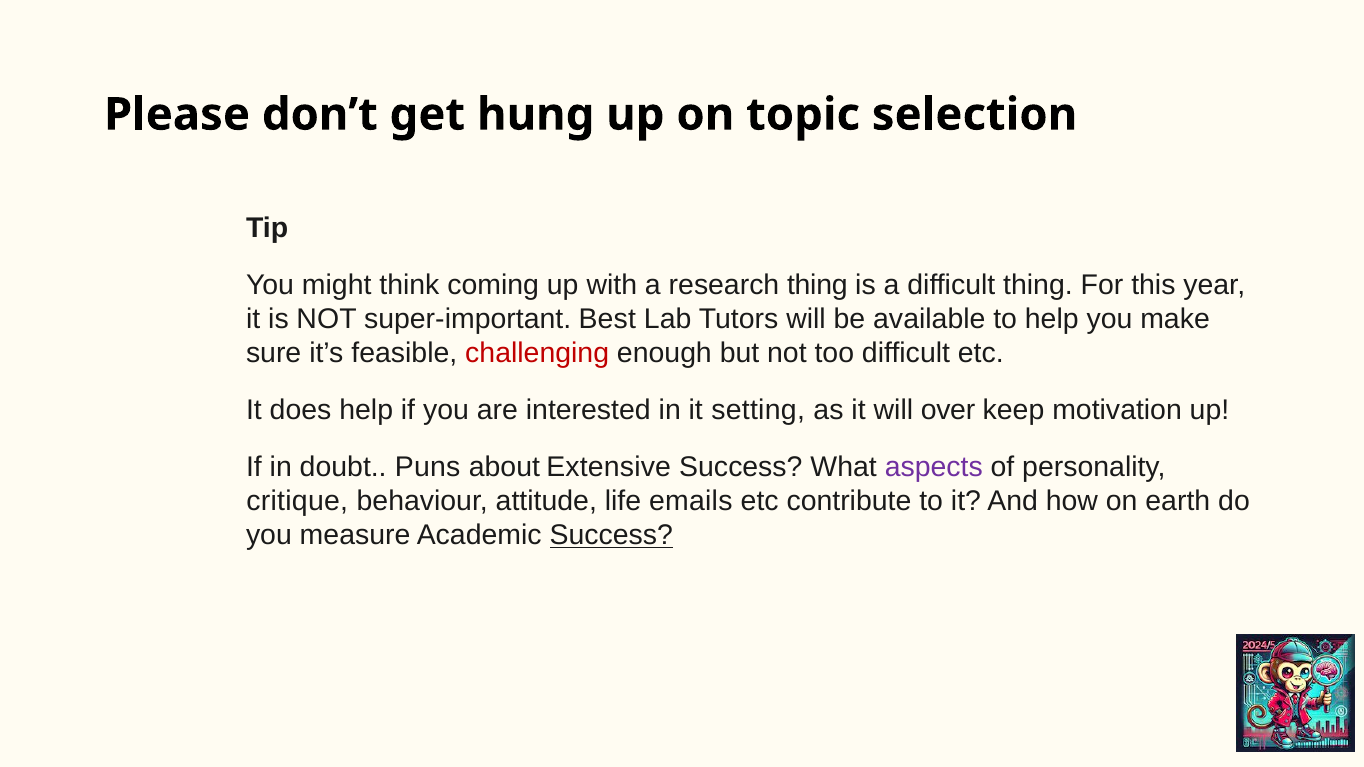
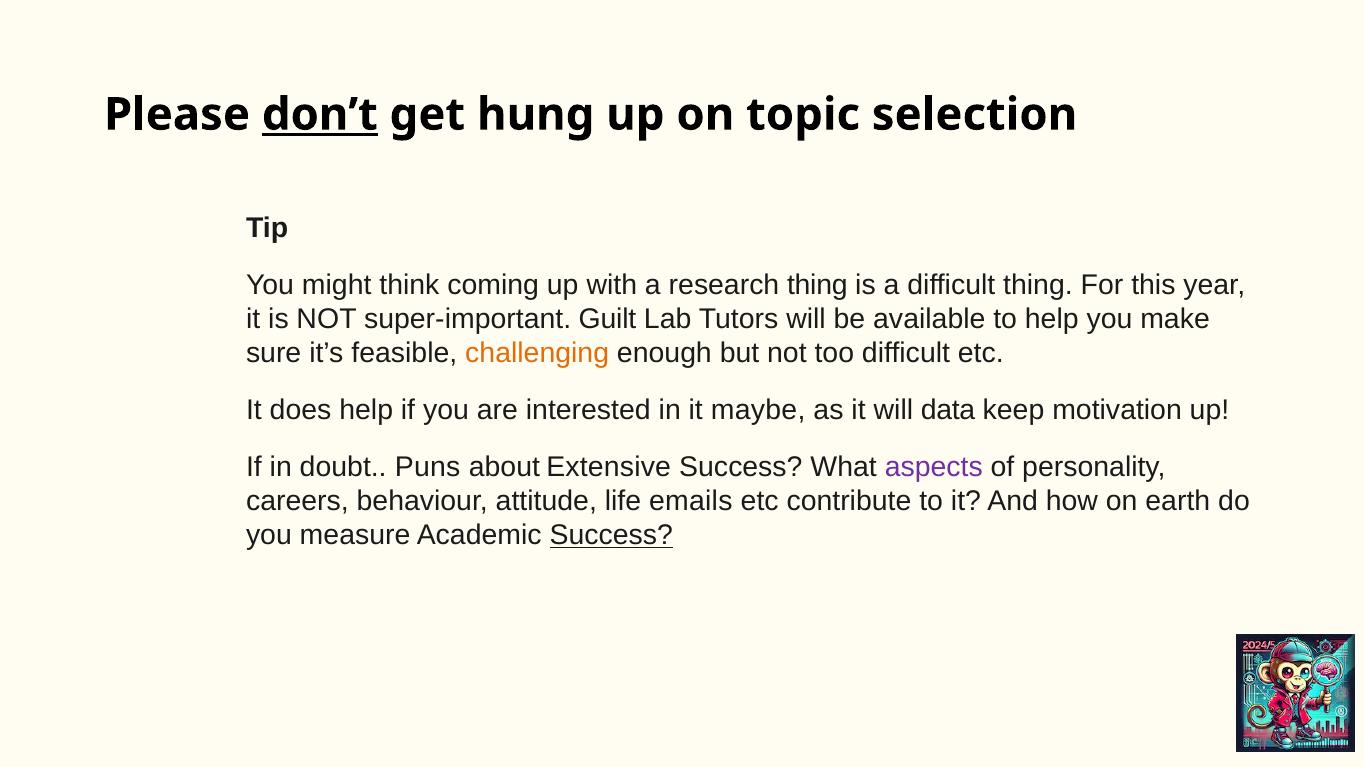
don’t underline: none -> present
Best: Best -> Guilt
challenging colour: red -> orange
setting: setting -> maybe
over: over -> data
critique: critique -> careers
